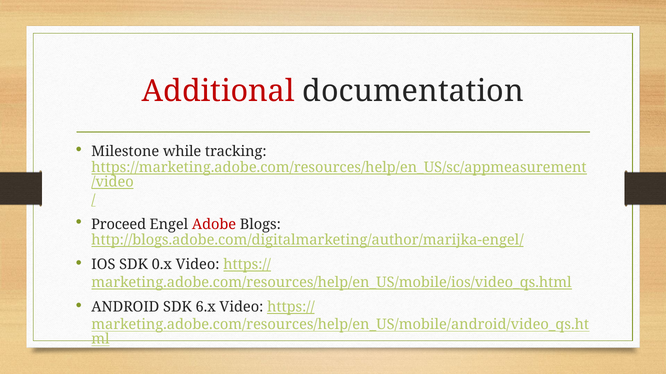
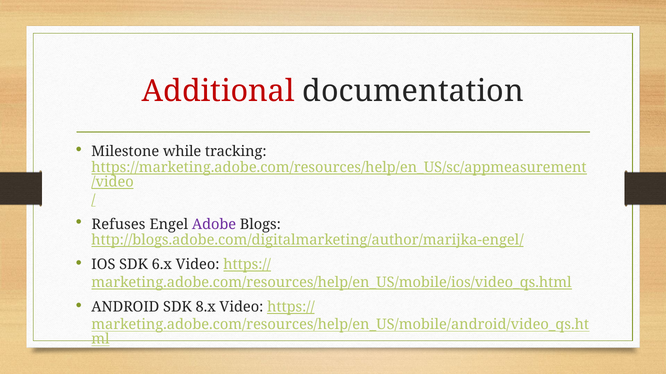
Proceed: Proceed -> Refuses
Adobe colour: red -> purple
0.x: 0.x -> 6.x
6.x: 6.x -> 8.x
